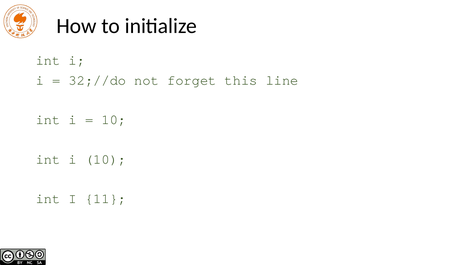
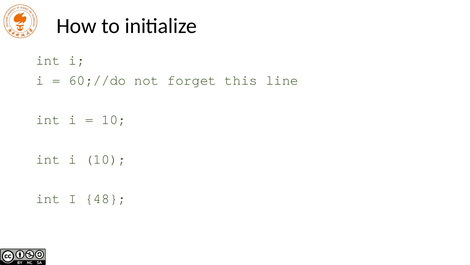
32;//do: 32;//do -> 60;//do
11: 11 -> 48
